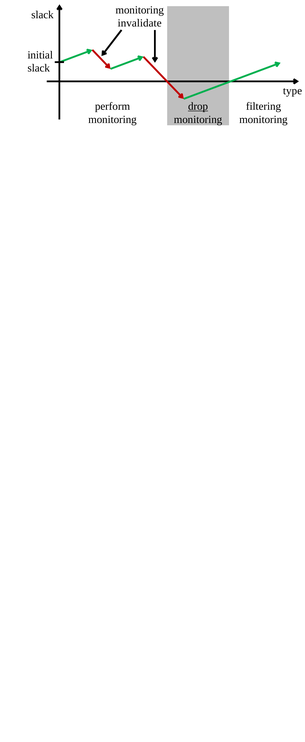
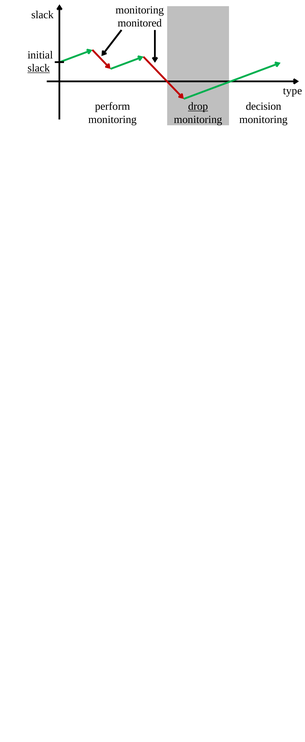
invalidate: invalidate -> monitored
slack at (39, 68) underline: none -> present
filtering: filtering -> decision
